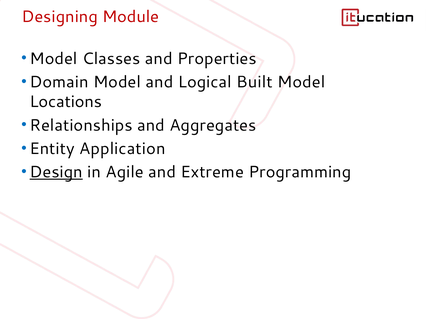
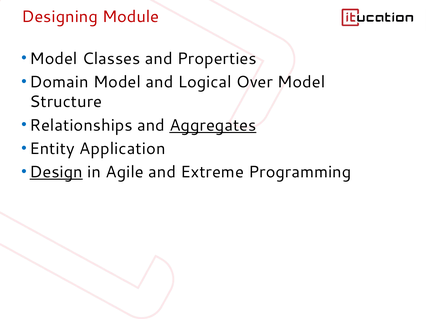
Built: Built -> Over
Locations: Locations -> Structure
Aggregates underline: none -> present
